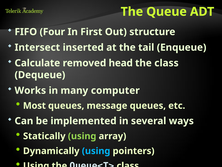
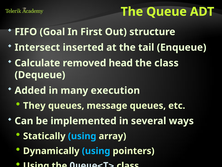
Four: Four -> Goal
Works: Works -> Added
computer: computer -> execution
Most: Most -> They
using at (82, 136) colour: light green -> light blue
